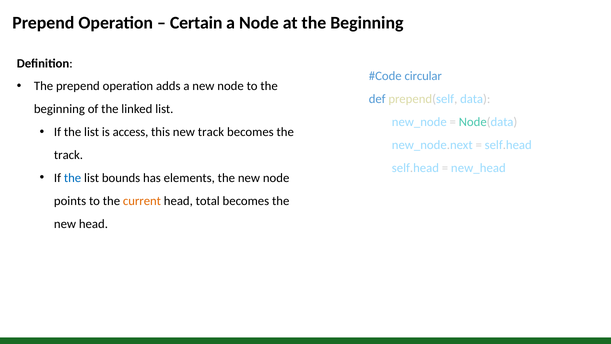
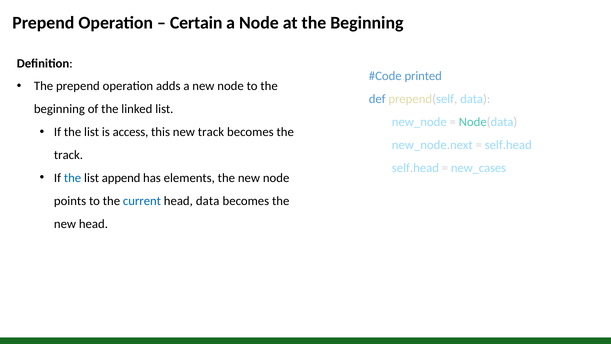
circular: circular -> printed
new_head: new_head -> new_cases
bounds: bounds -> append
current colour: orange -> blue
head total: total -> data
